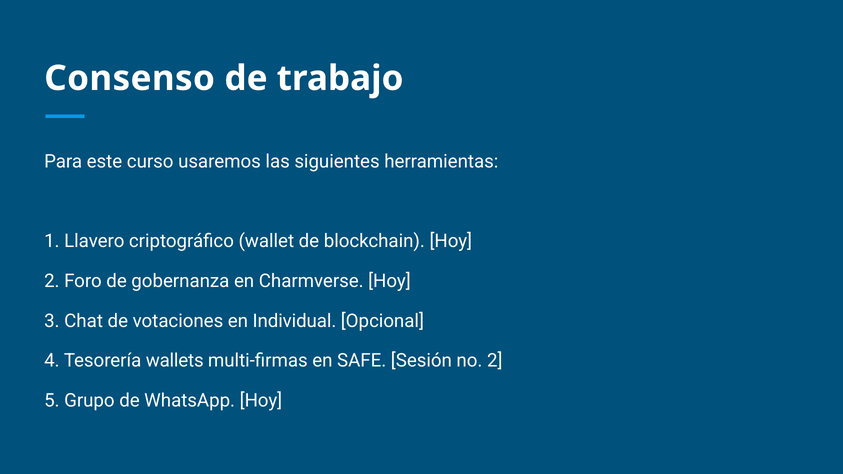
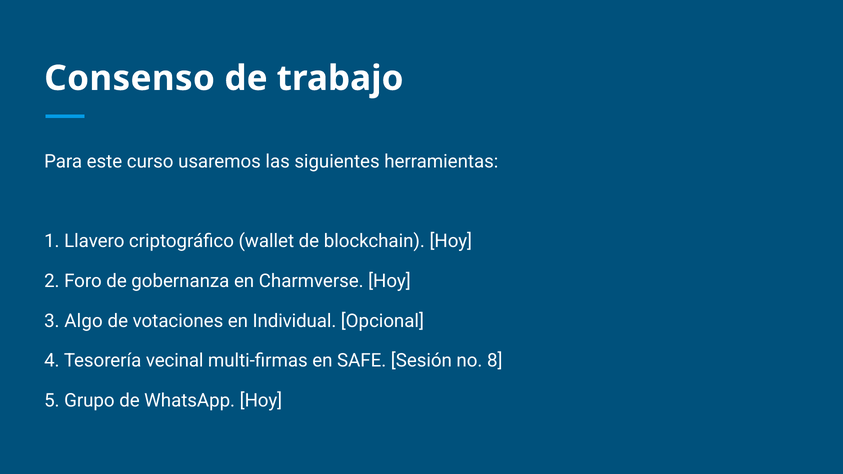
Chat: Chat -> Algo
wallets: wallets -> vecinal
no 2: 2 -> 8
